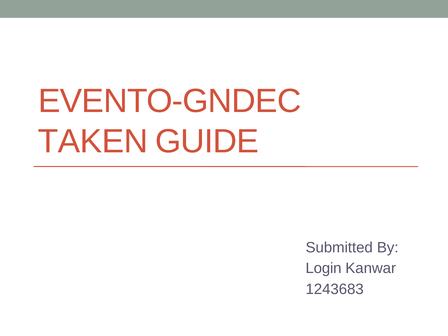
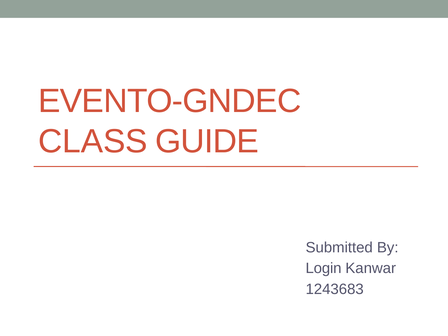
TAKEN: TAKEN -> CLASS
